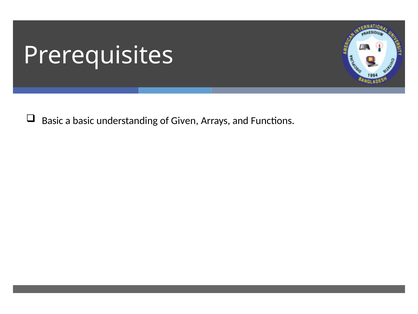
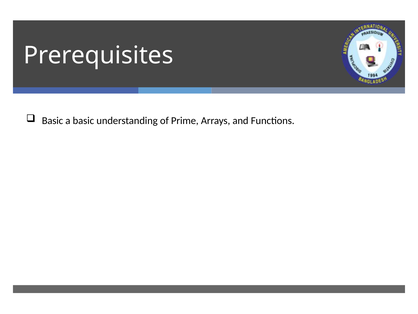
Given: Given -> Prime
